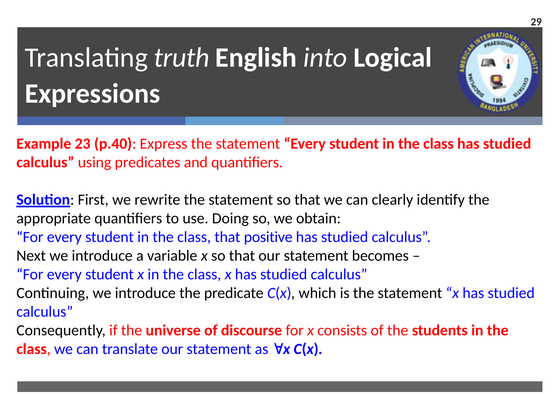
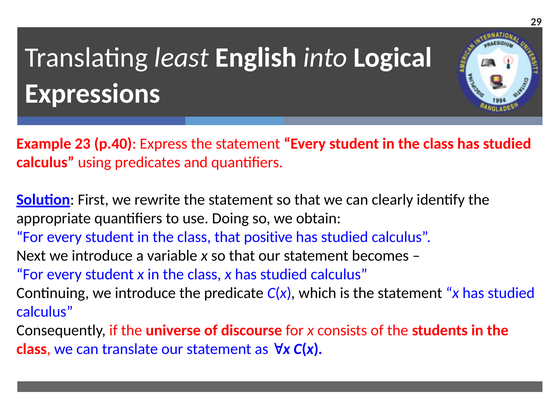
truth: truth -> least
